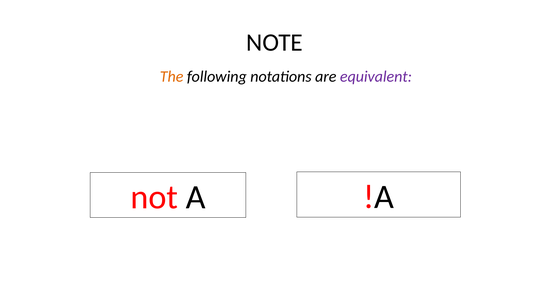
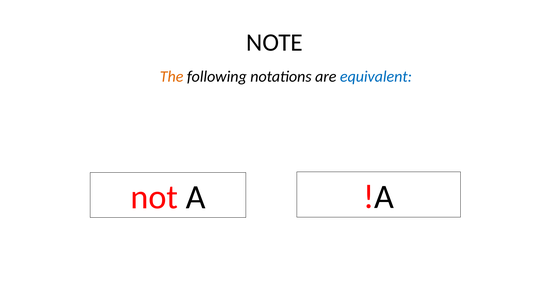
equivalent colour: purple -> blue
